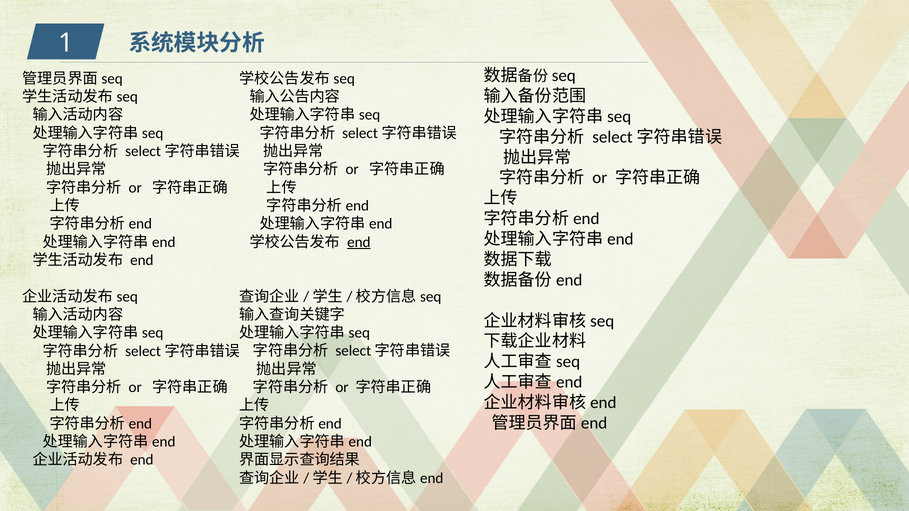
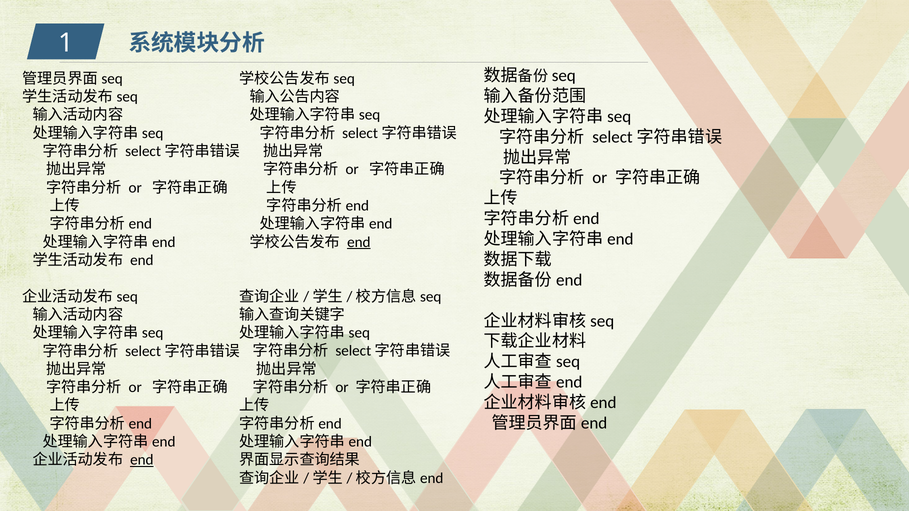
end at (142, 460) underline: none -> present
